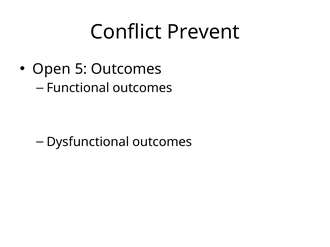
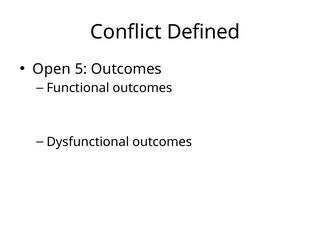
Prevent: Prevent -> Defined
